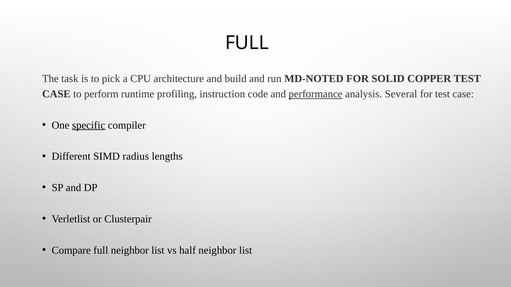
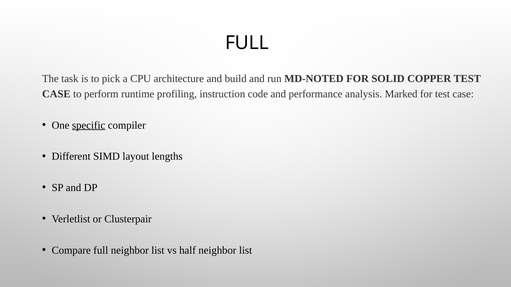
performance underline: present -> none
Several: Several -> Marked
radius: radius -> layout
